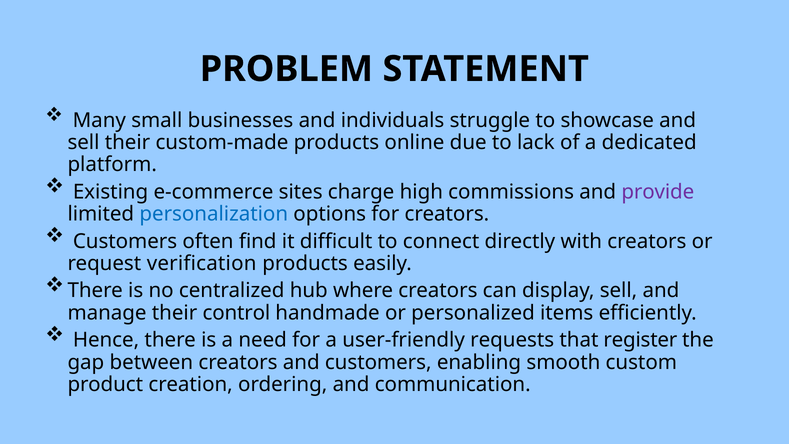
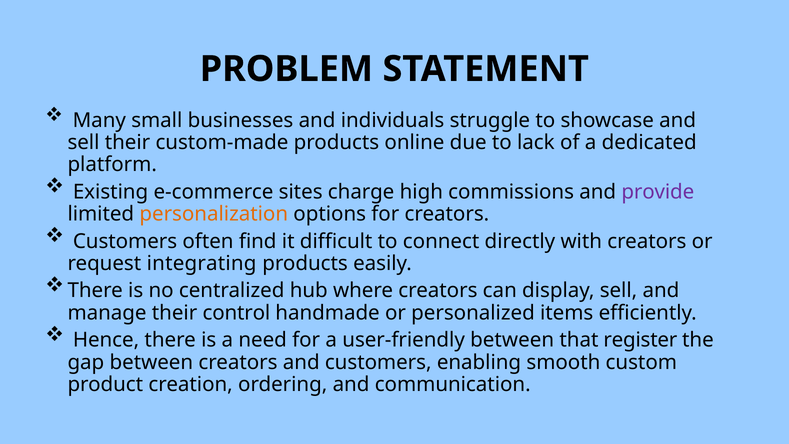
personalization colour: blue -> orange
verification: verification -> integrating
user-friendly requests: requests -> between
